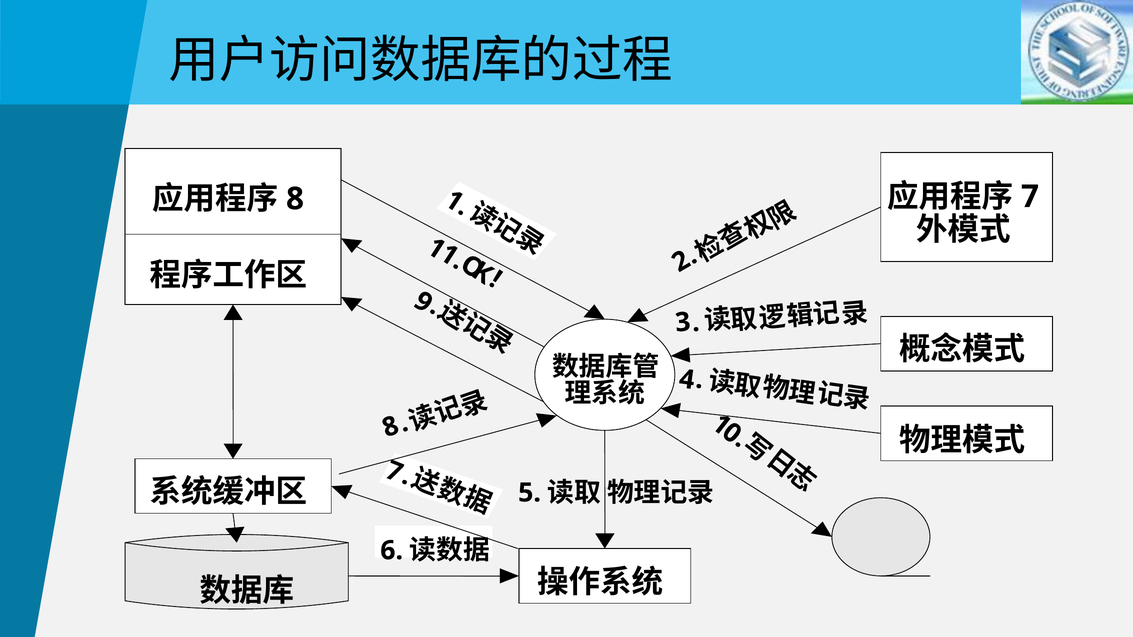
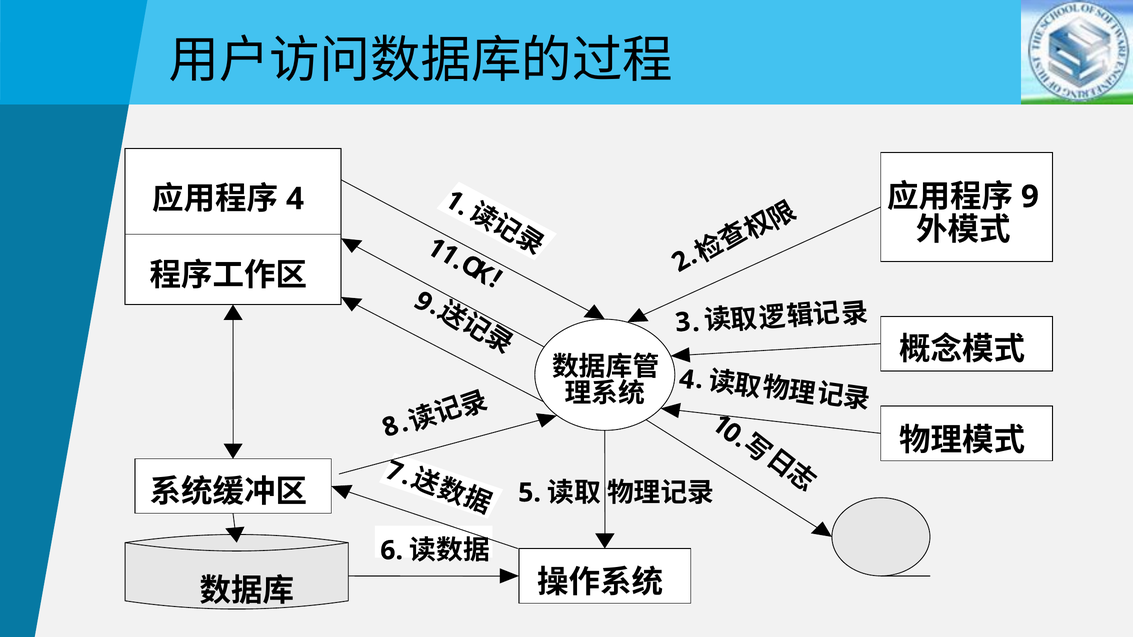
7 at (1030, 197): 7 -> 9
8 at (295, 199): 8 -> 4
